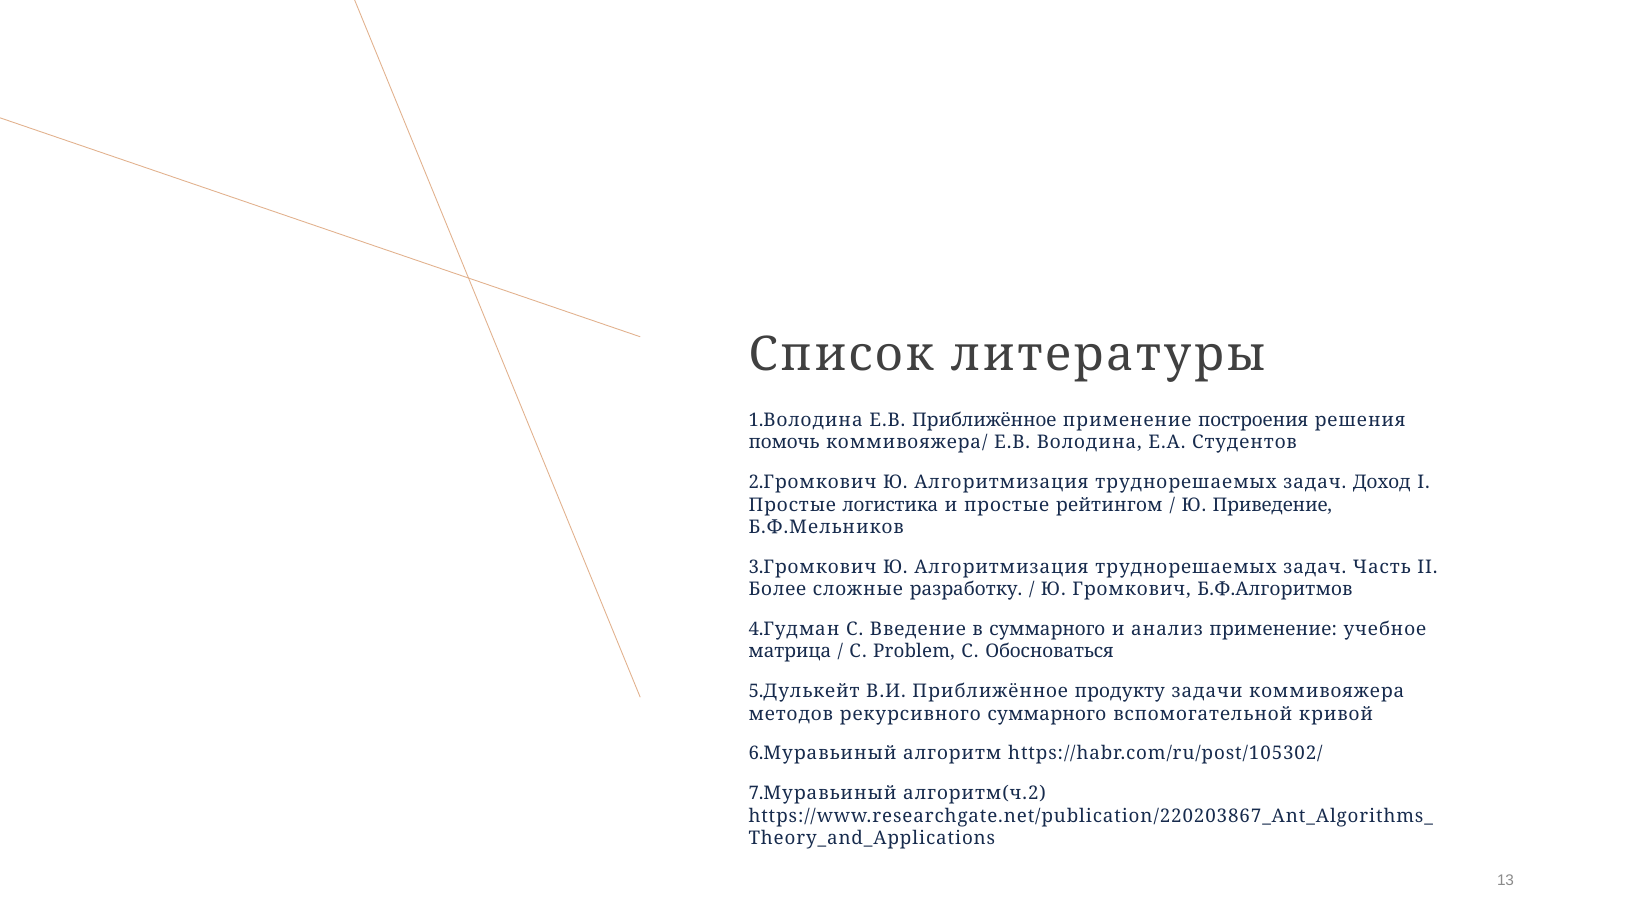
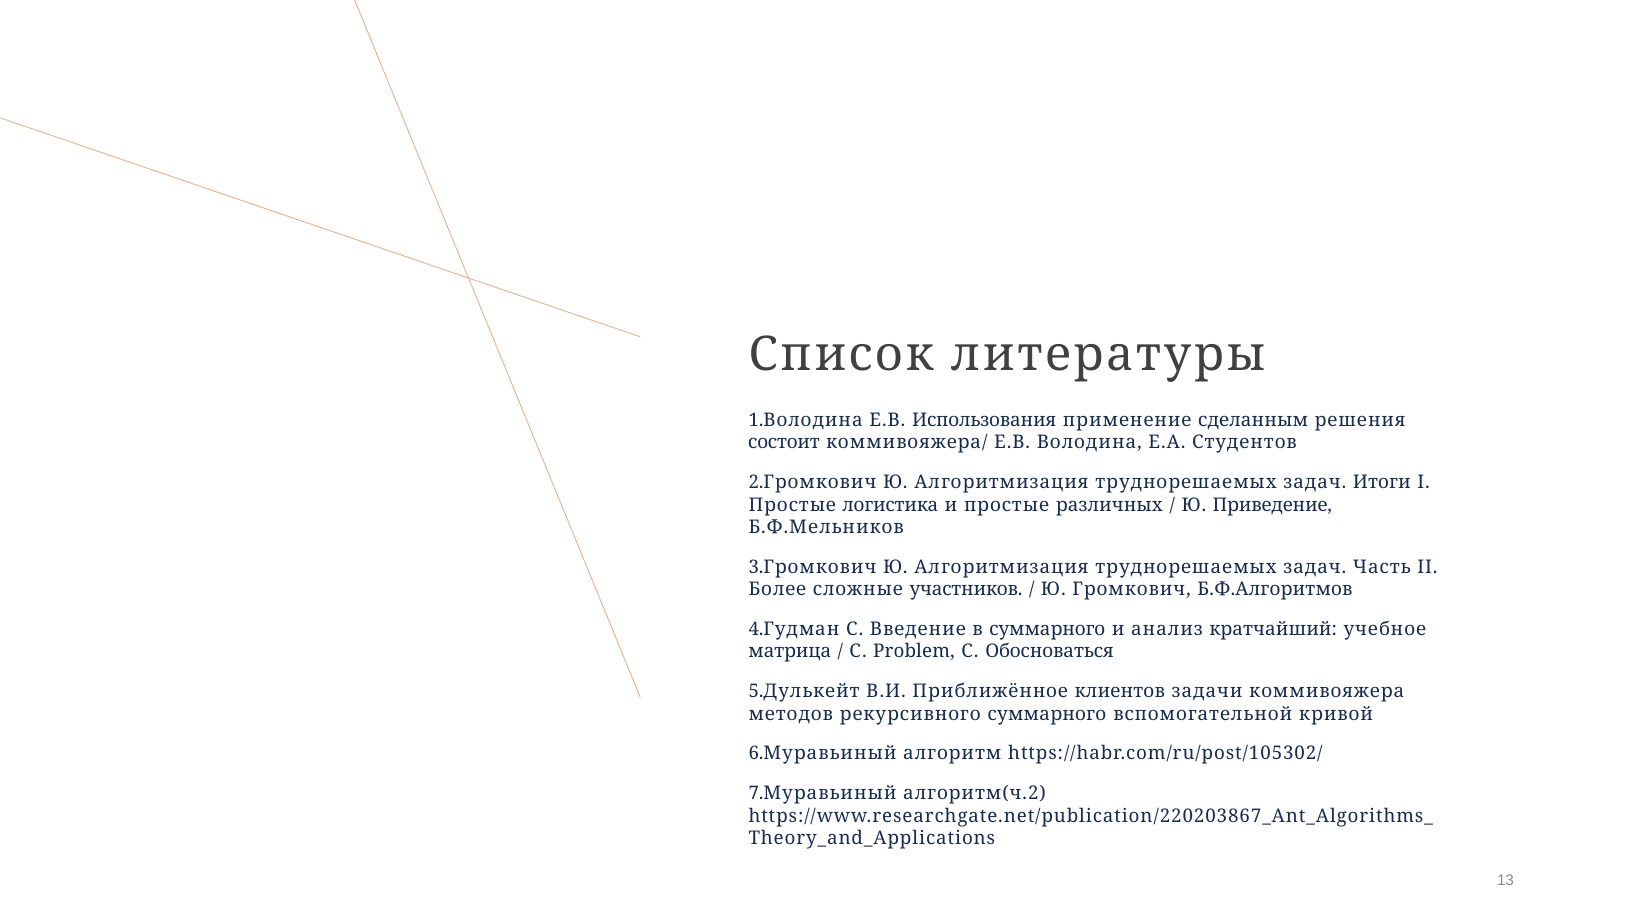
Е.В Приближённое: Приближённое -> Использования
построения: построения -> сделанным
помочь: помочь -> состоит
Доход: Доход -> Итоги
рейтингом: рейтингом -> различных
разработку: разработку -> участников
анализ применение: применение -> кратчайший
продукту: продукту -> клиентов
